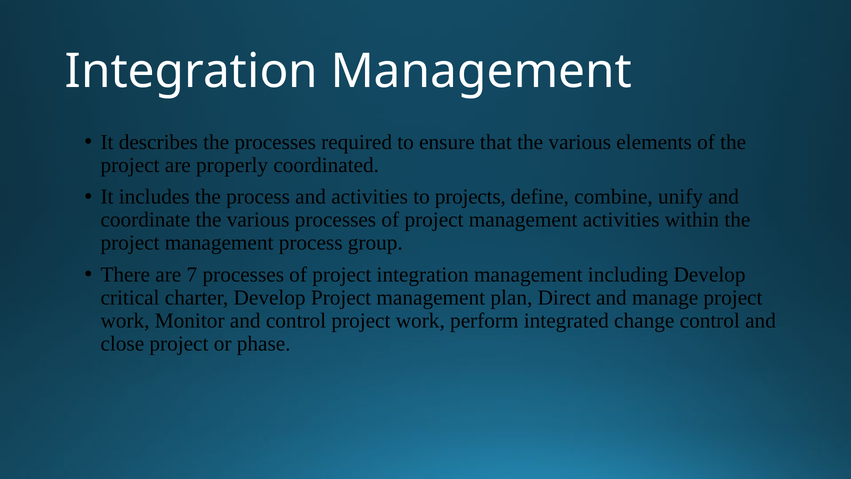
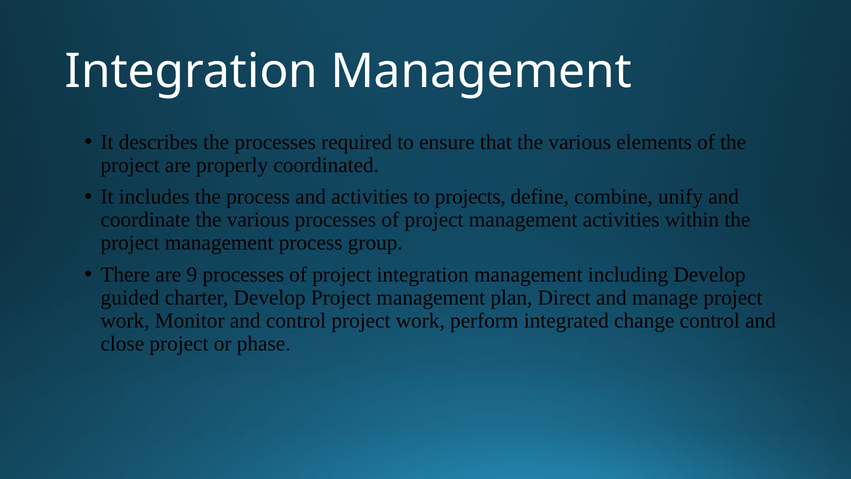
7: 7 -> 9
critical: critical -> guided
